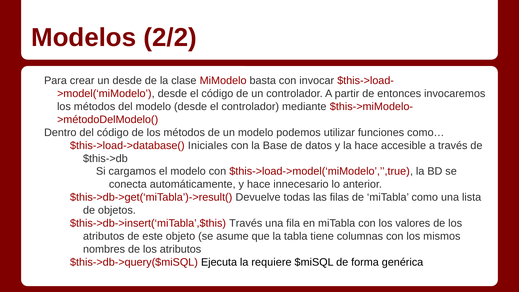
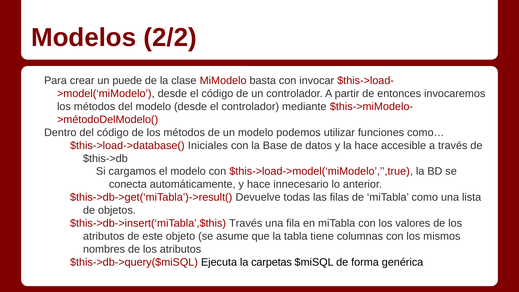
un desde: desde -> puede
requiere: requiere -> carpetas
